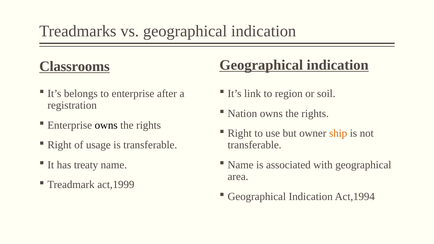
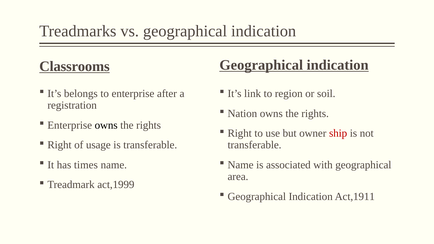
ship colour: orange -> red
treaty: treaty -> times
Act,1994: Act,1994 -> Act,1911
